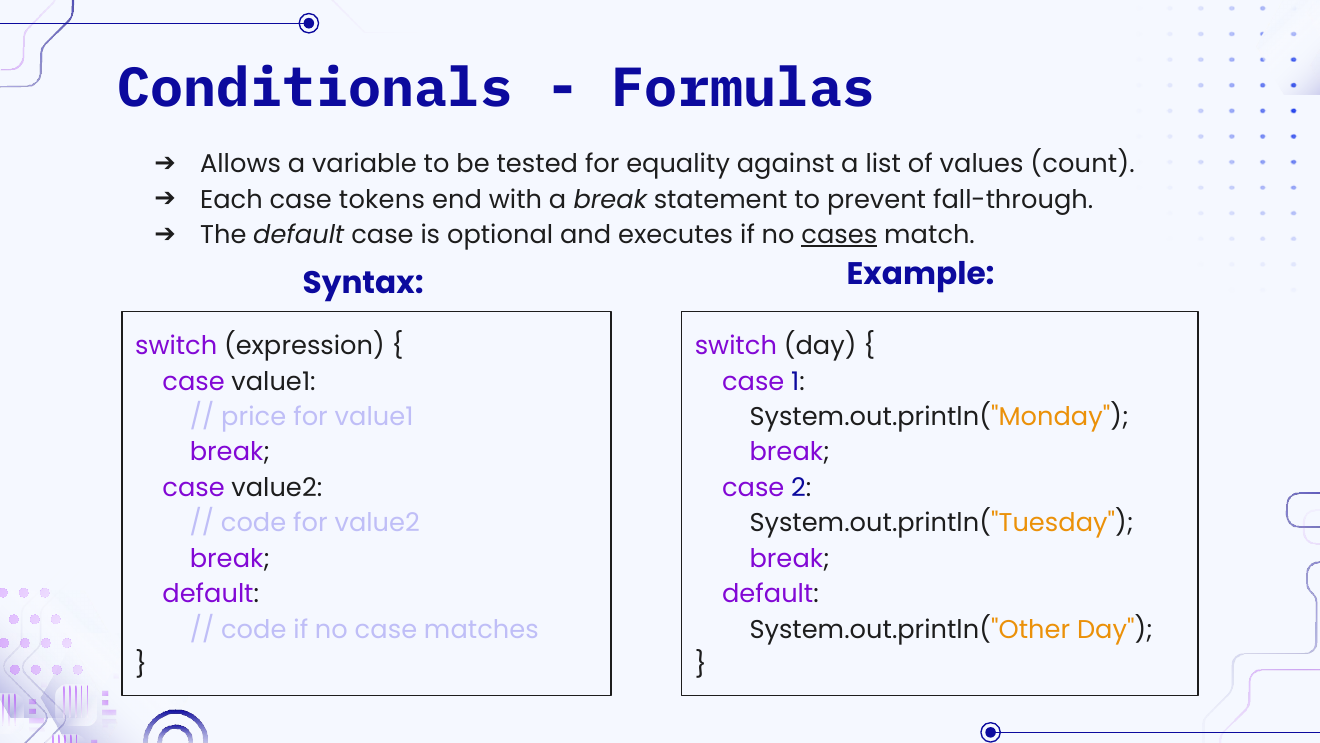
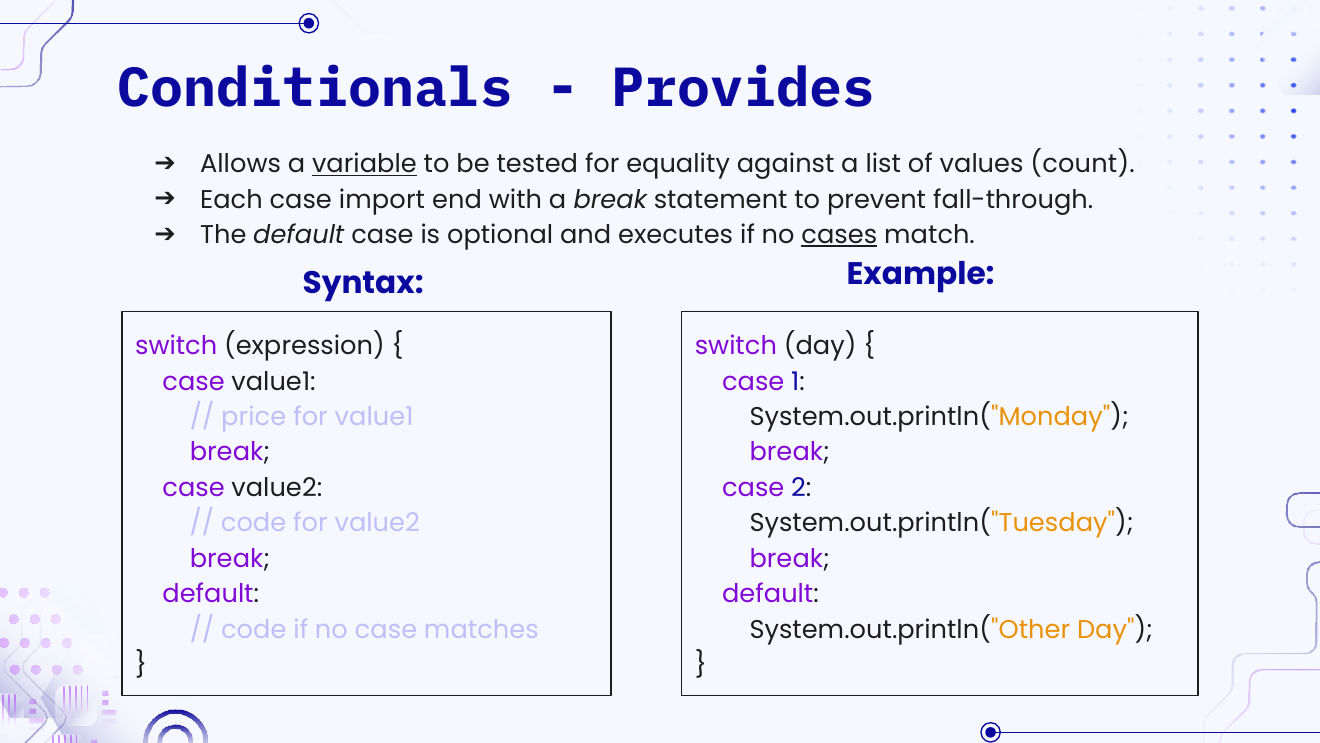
Formulas: Formulas -> Provides
variable underline: none -> present
tokens: tokens -> import
